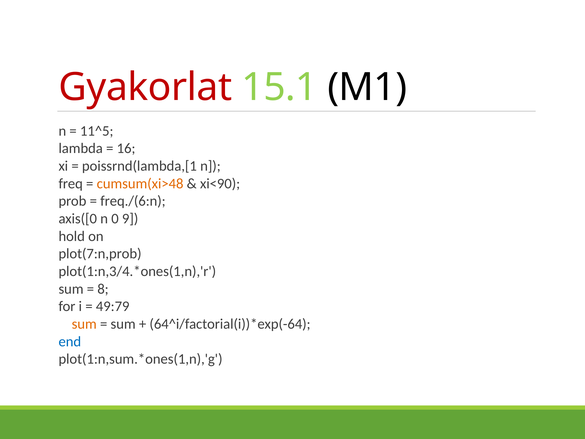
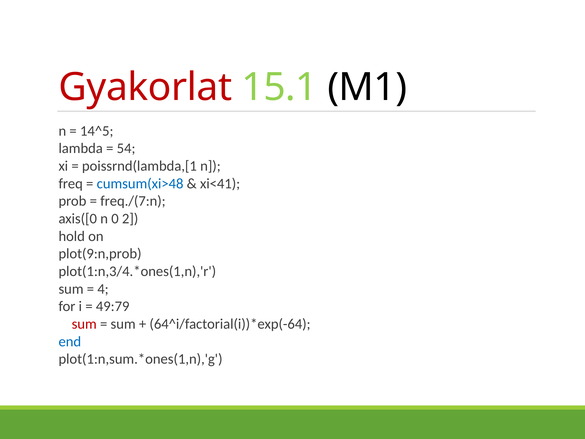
11^5: 11^5 -> 14^5
16: 16 -> 54
cumsum(xi>48 colour: orange -> blue
xi<90: xi<90 -> xi<41
freq./(6:n: freq./(6:n -> freq./(7:n
9: 9 -> 2
plot(7:n,prob: plot(7:n,prob -> plot(9:n,prob
8: 8 -> 4
sum at (84, 324) colour: orange -> red
